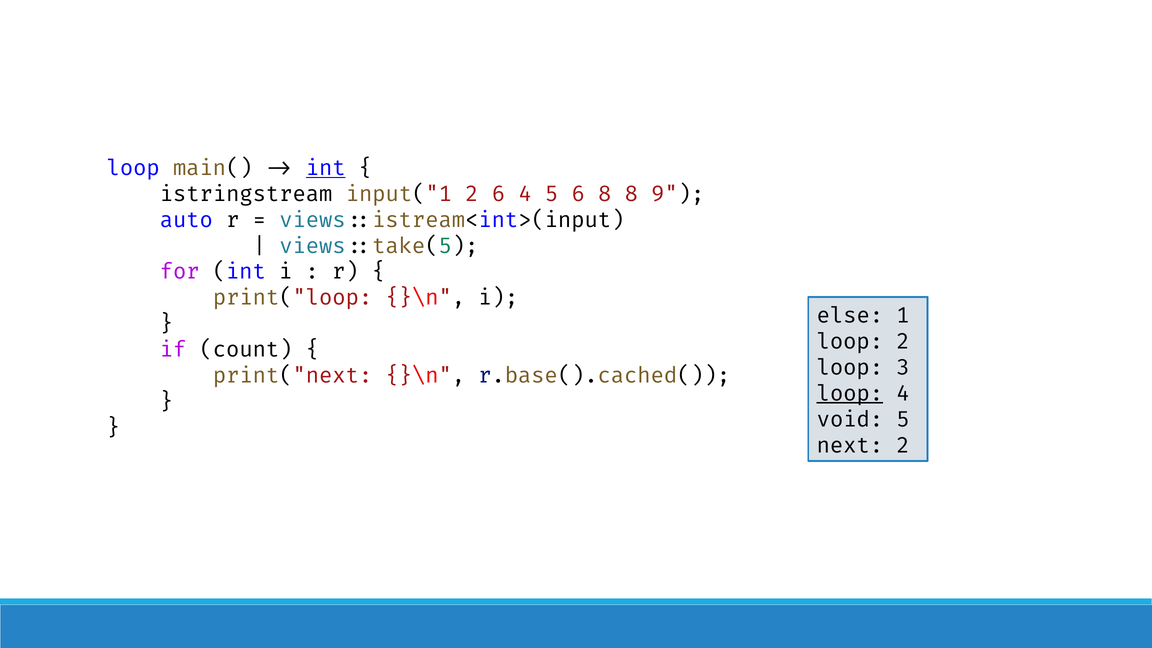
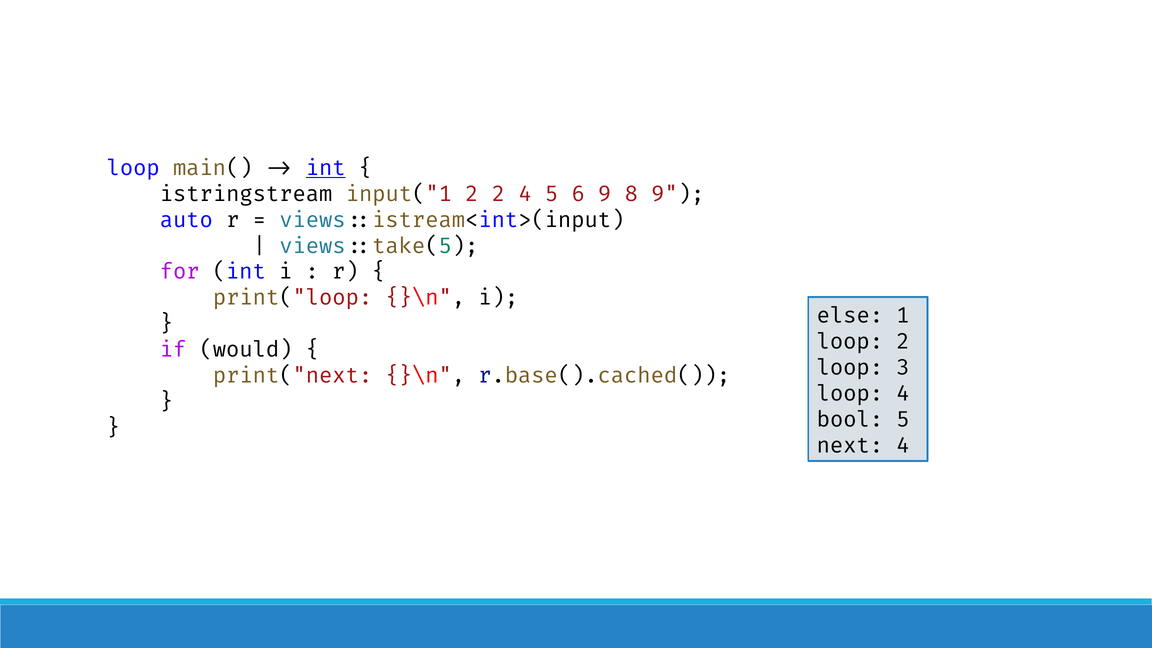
2 6: 6 -> 2
6 8: 8 -> 9
count: count -> would
loop at (850, 394) underline: present -> none
void: void -> bool
next 2: 2 -> 4
